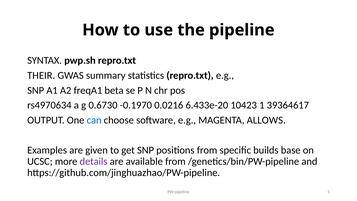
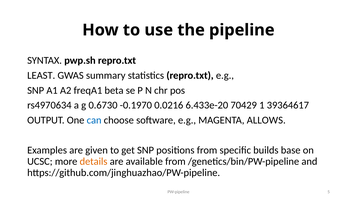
THEIR: THEIR -> LEAST
10423: 10423 -> 70429
details colour: purple -> orange
